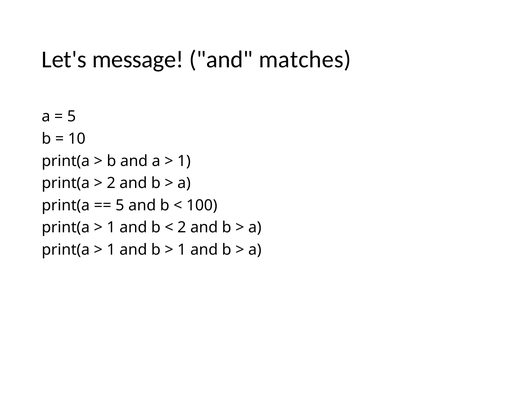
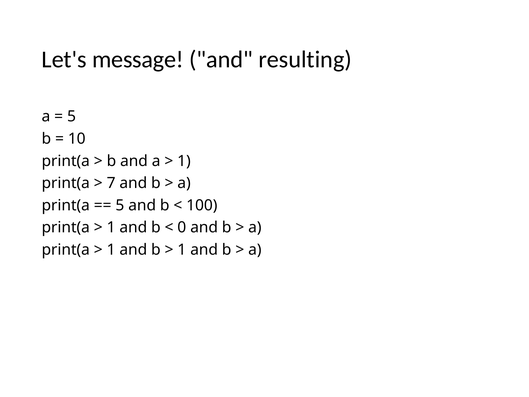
matches: matches -> resulting
2 at (111, 183): 2 -> 7
2 at (182, 227): 2 -> 0
